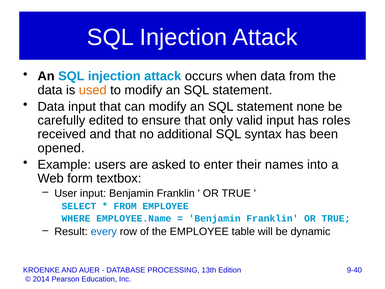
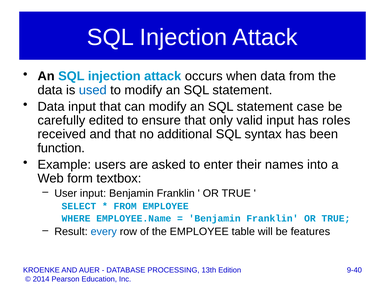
used colour: orange -> blue
none: none -> case
opened: opened -> function
dynamic: dynamic -> features
